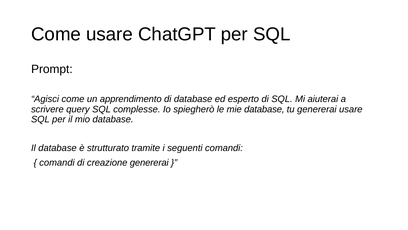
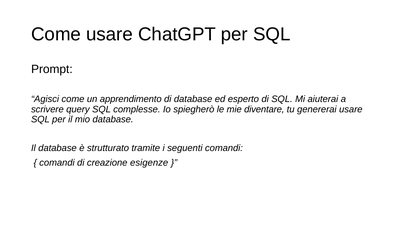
mie database: database -> diventare
creazione genererai: genererai -> esigenze
